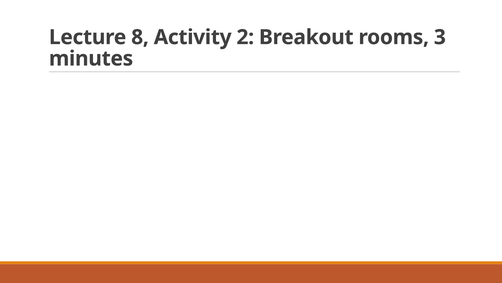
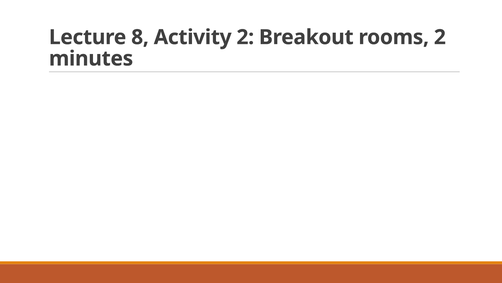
rooms 3: 3 -> 2
